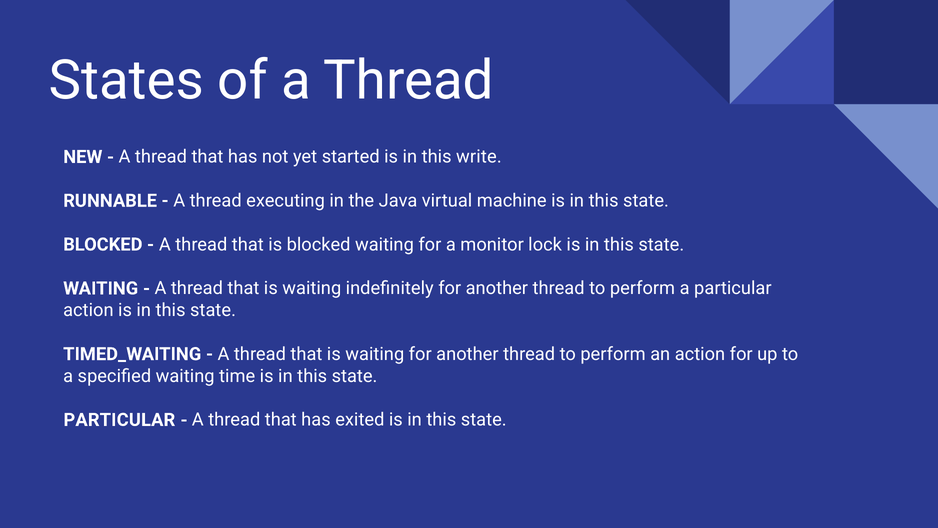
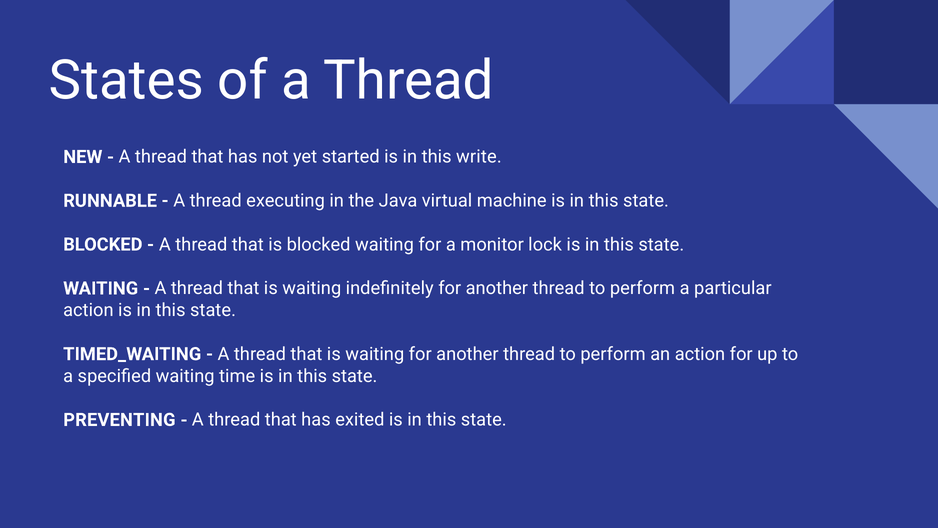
PARTICULAR at (119, 420): PARTICULAR -> PREVENTING
